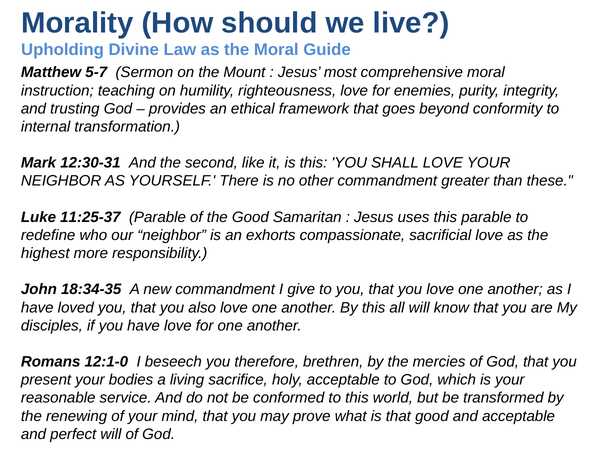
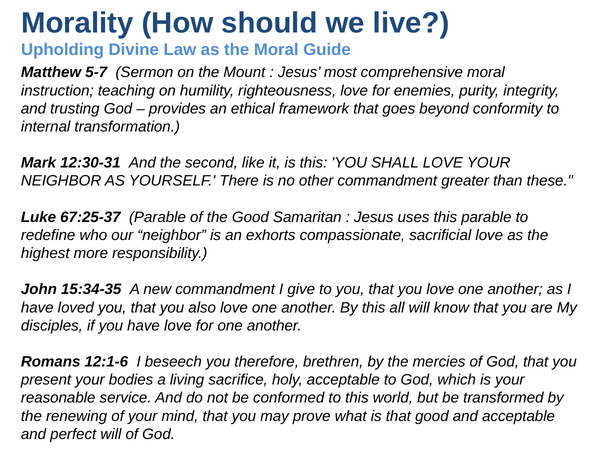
11:25-37: 11:25-37 -> 67:25-37
18:34-35: 18:34-35 -> 15:34-35
12:1-0: 12:1-0 -> 12:1-6
